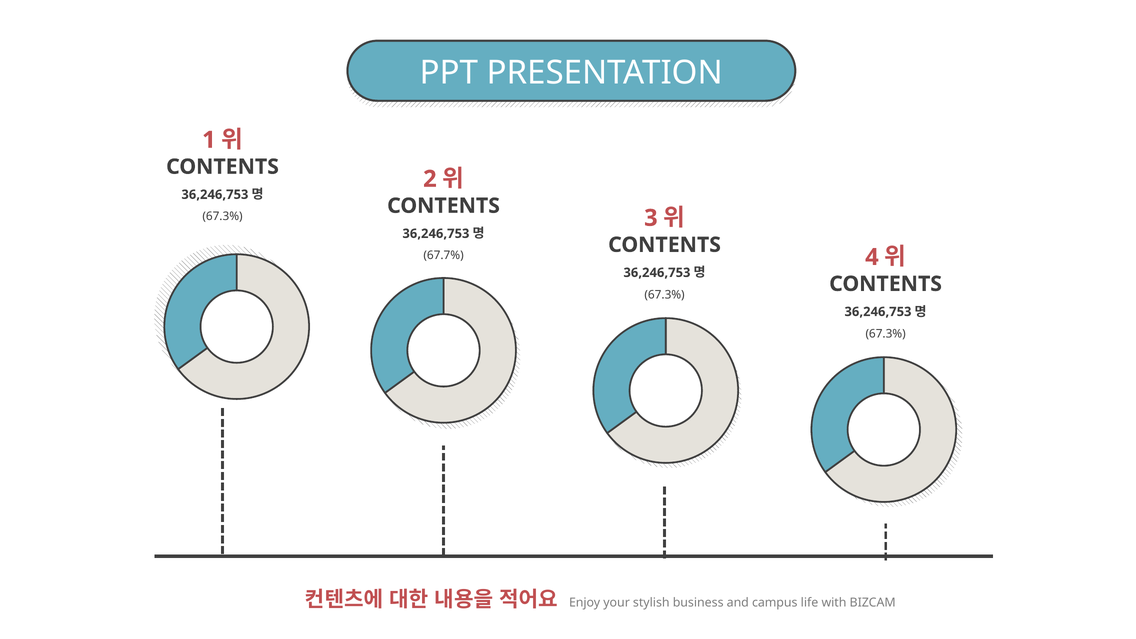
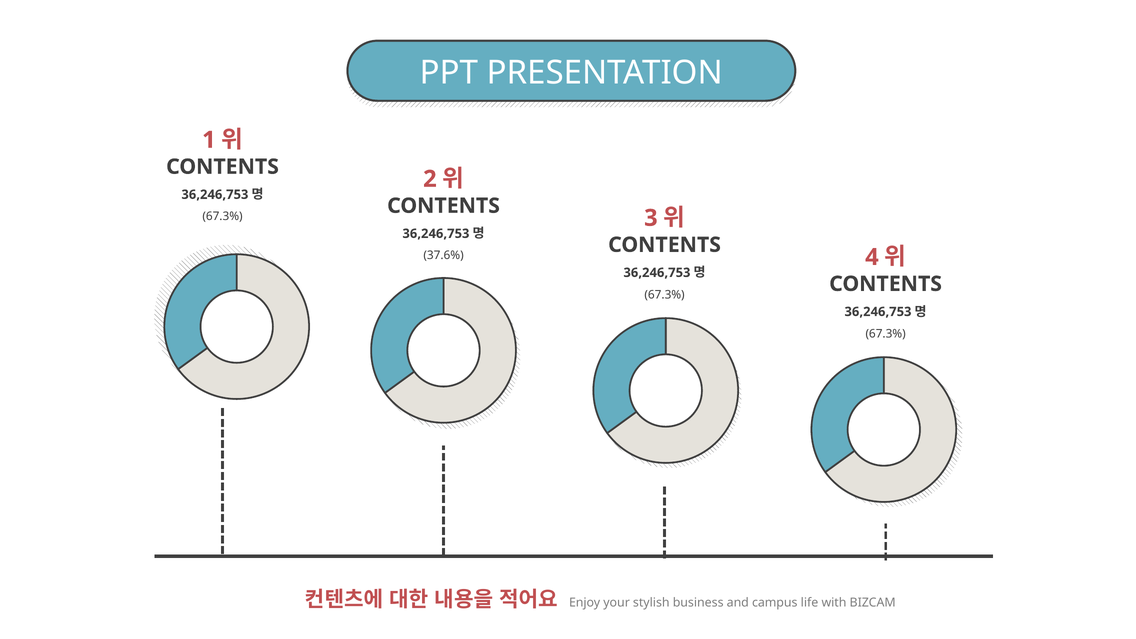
67.7%: 67.7% -> 37.6%
